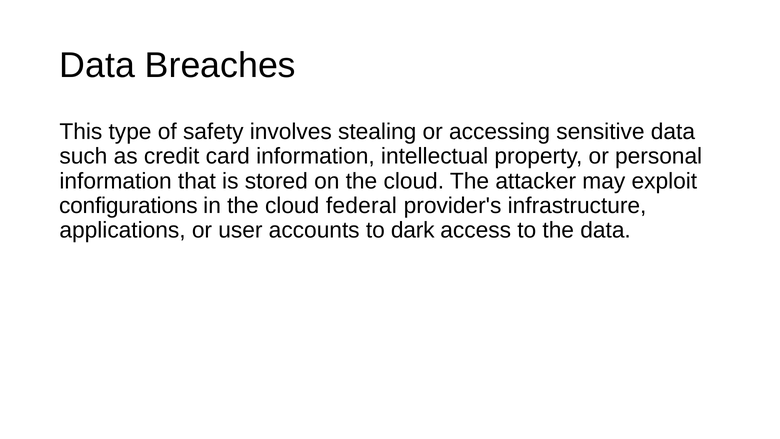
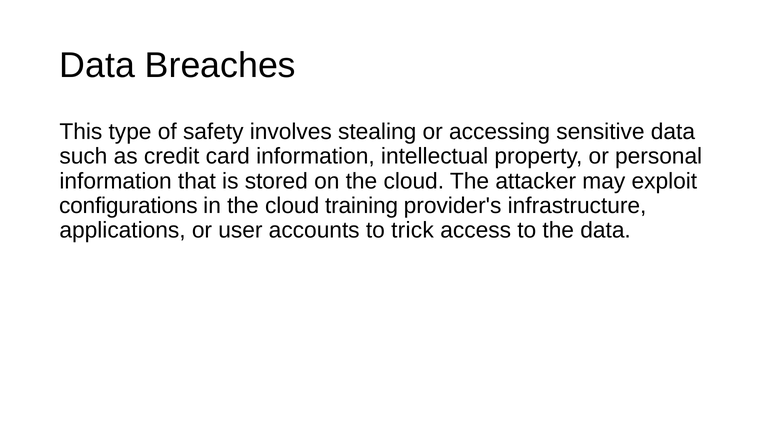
federal: federal -> training
dark: dark -> trick
